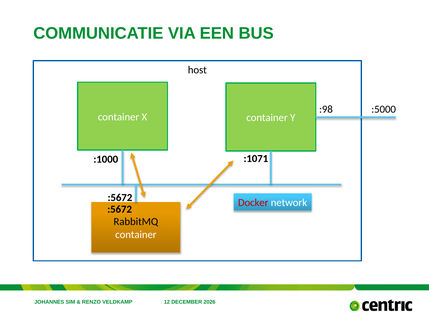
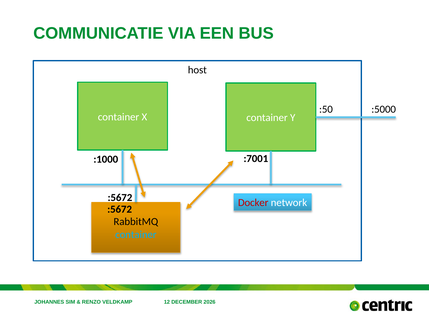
:98: :98 -> :50
:1071: :1071 -> :7001
container at (136, 235) colour: white -> light blue
